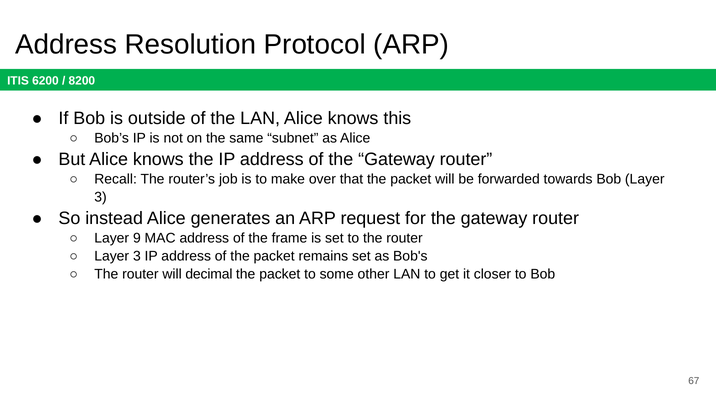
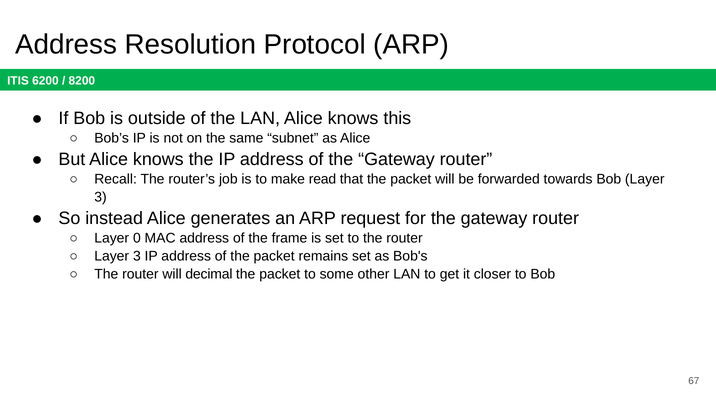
over: over -> read
9: 9 -> 0
